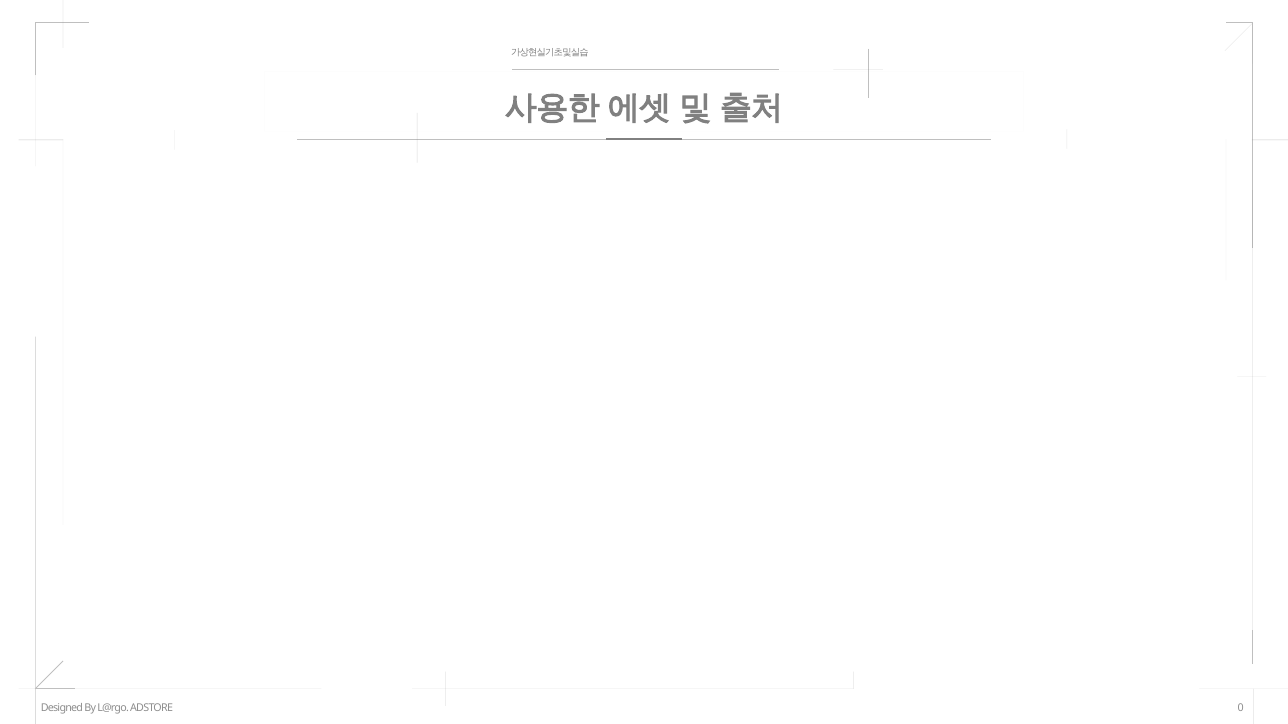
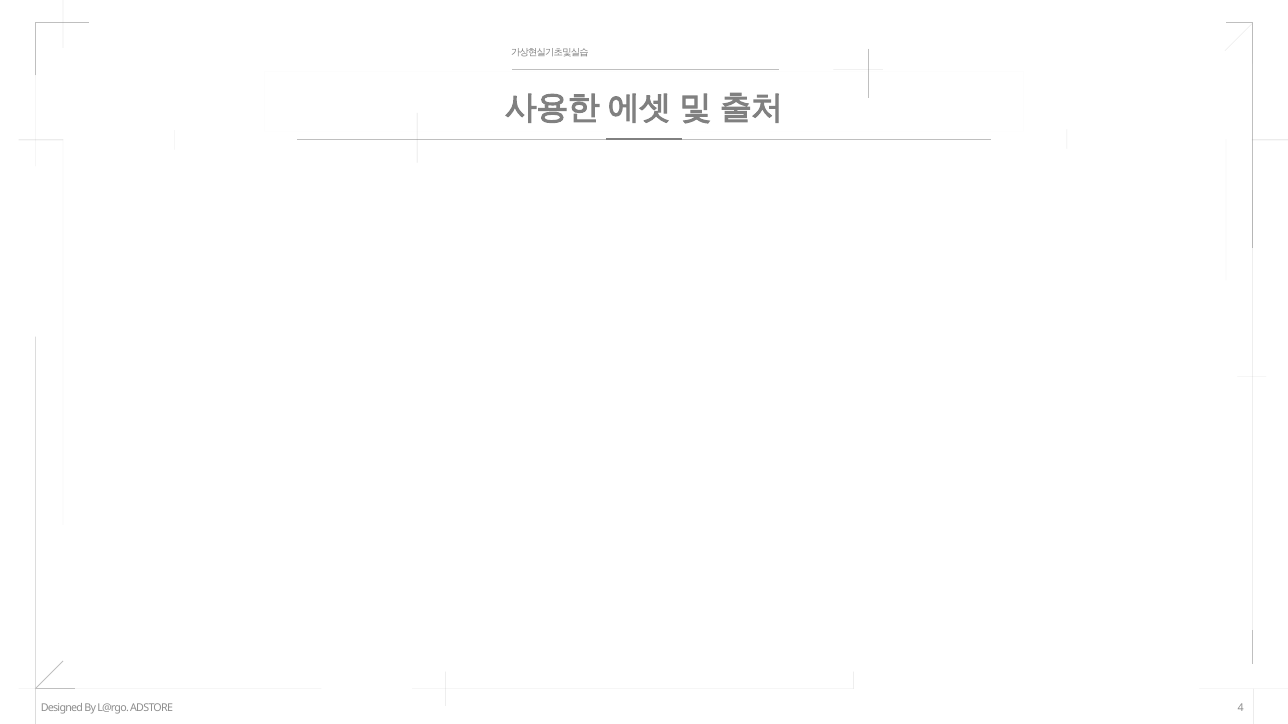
0: 0 -> 4
